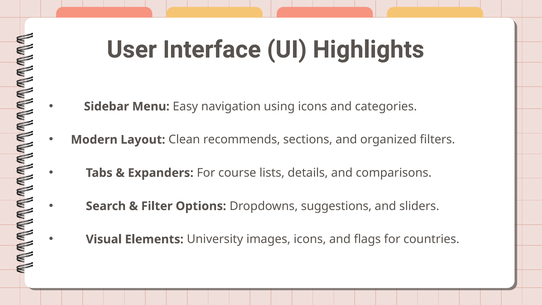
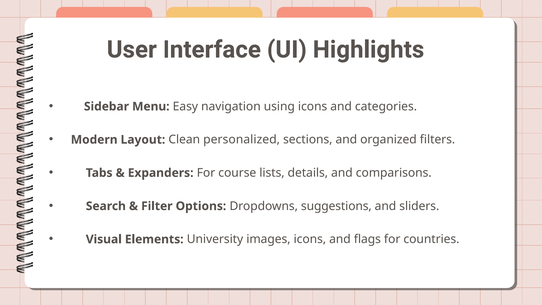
recommends: recommends -> personalized
